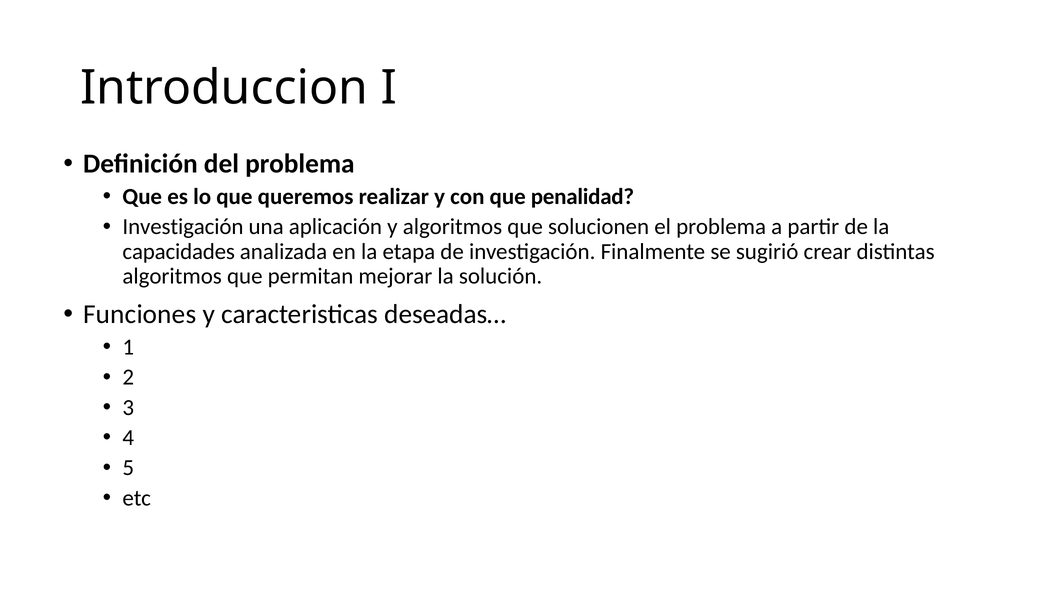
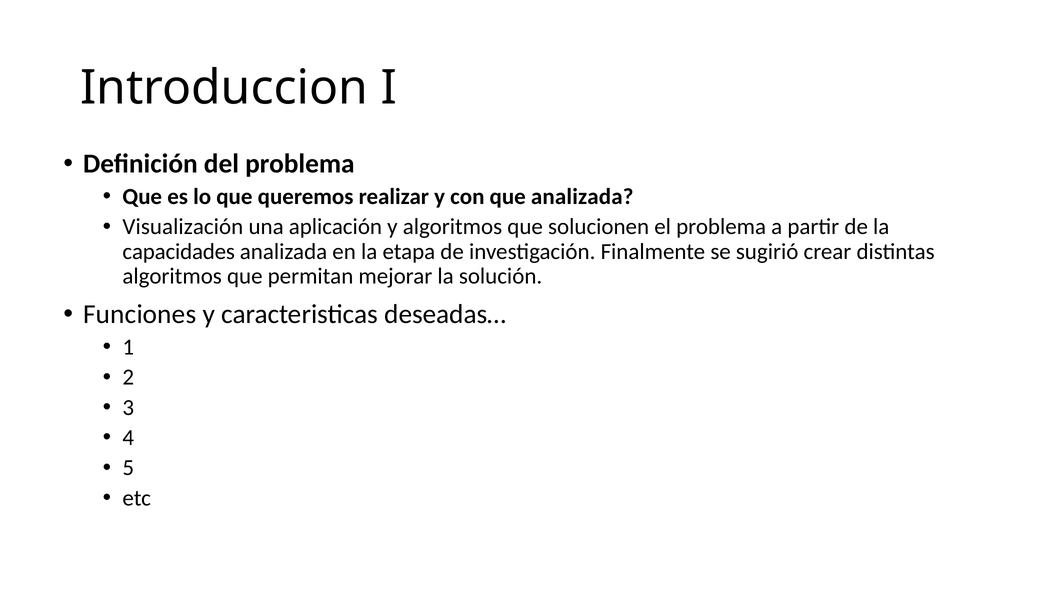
que penalidad: penalidad -> analizada
Investigación at (183, 227): Investigación -> Visualización
